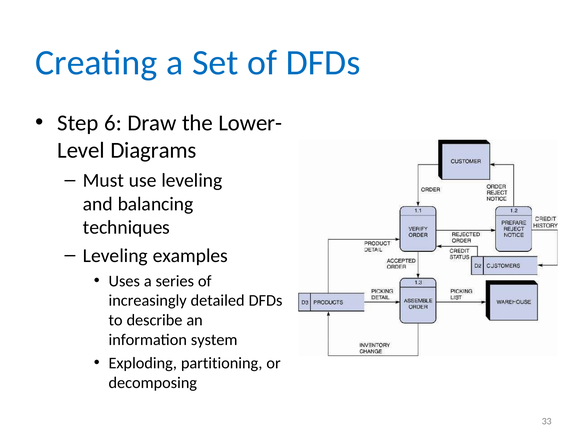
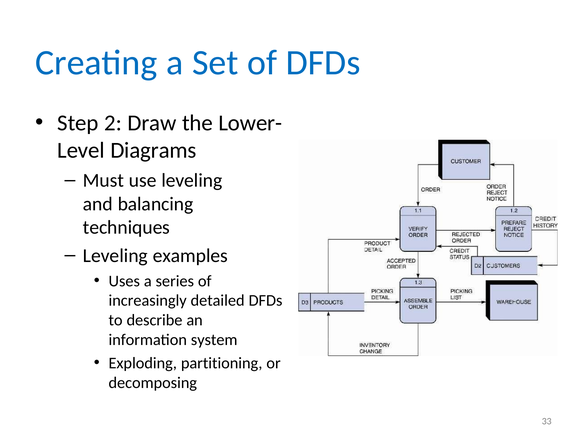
6: 6 -> 2
